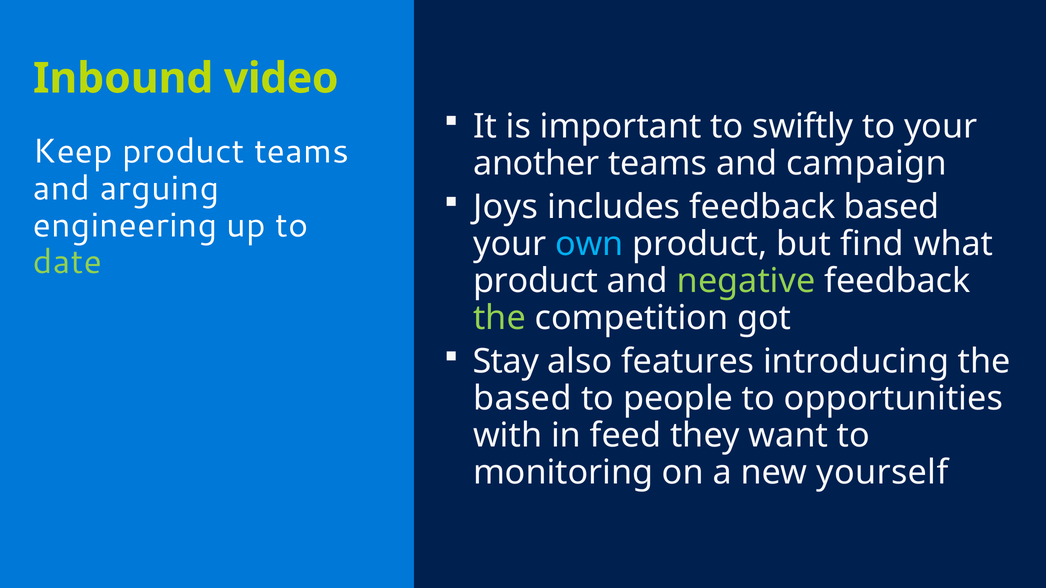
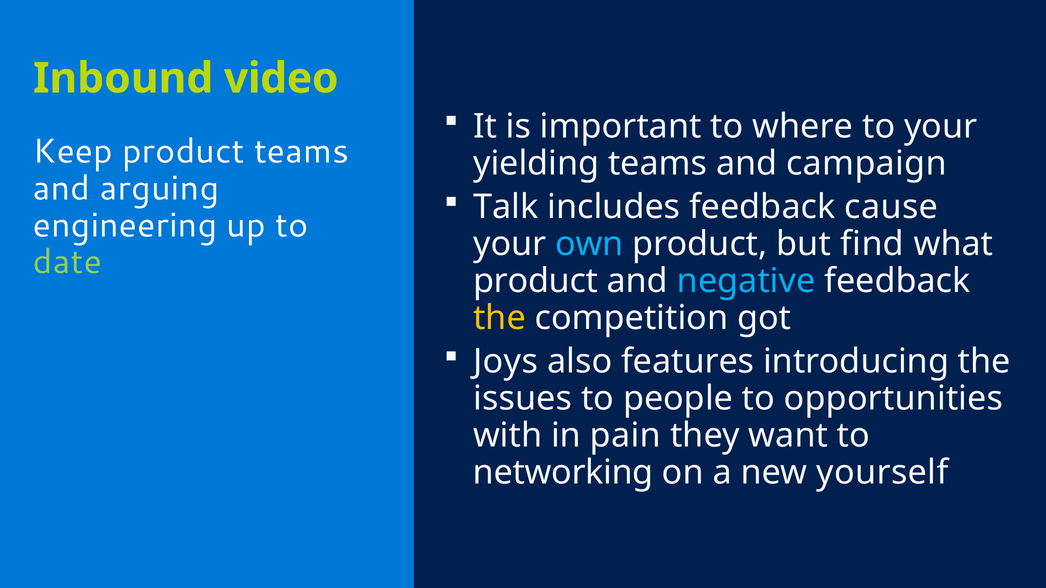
swiftly: swiftly -> where
another: another -> yielding
Joys: Joys -> Talk
feedback based: based -> cause
negative colour: light green -> light blue
the at (499, 318) colour: light green -> yellow
Stay: Stay -> Joys
based at (522, 399): based -> issues
feed: feed -> pain
monitoring: monitoring -> networking
